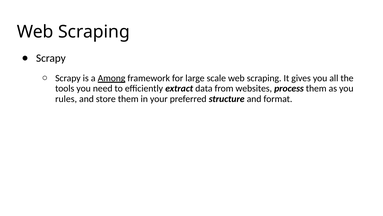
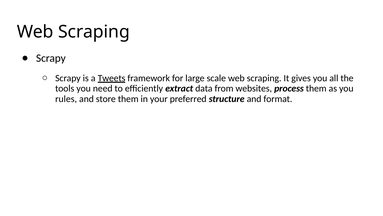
Among: Among -> Tweets
